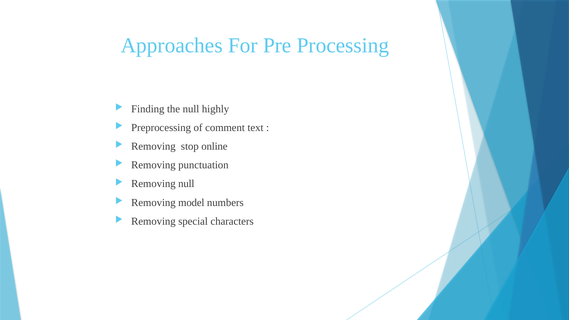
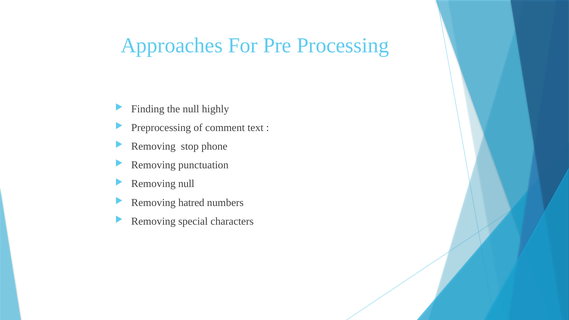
online: online -> phone
model: model -> hatred
